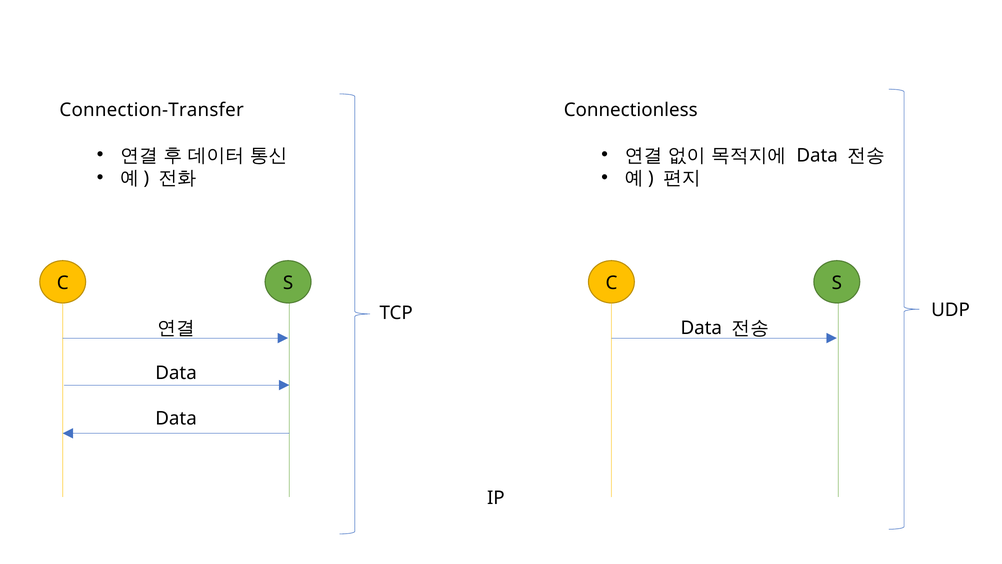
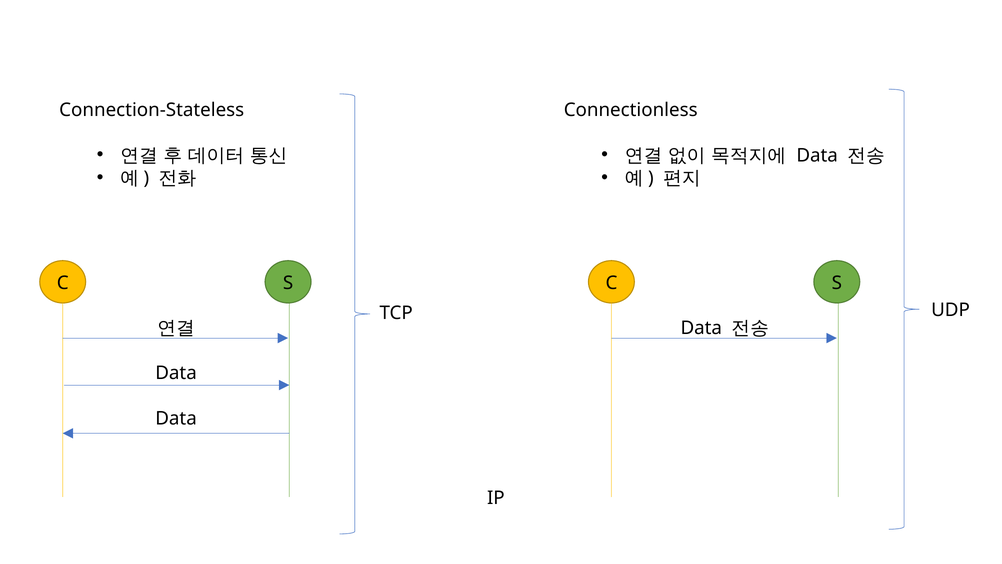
Connection-Transfer: Connection-Transfer -> Connection-Stateless
